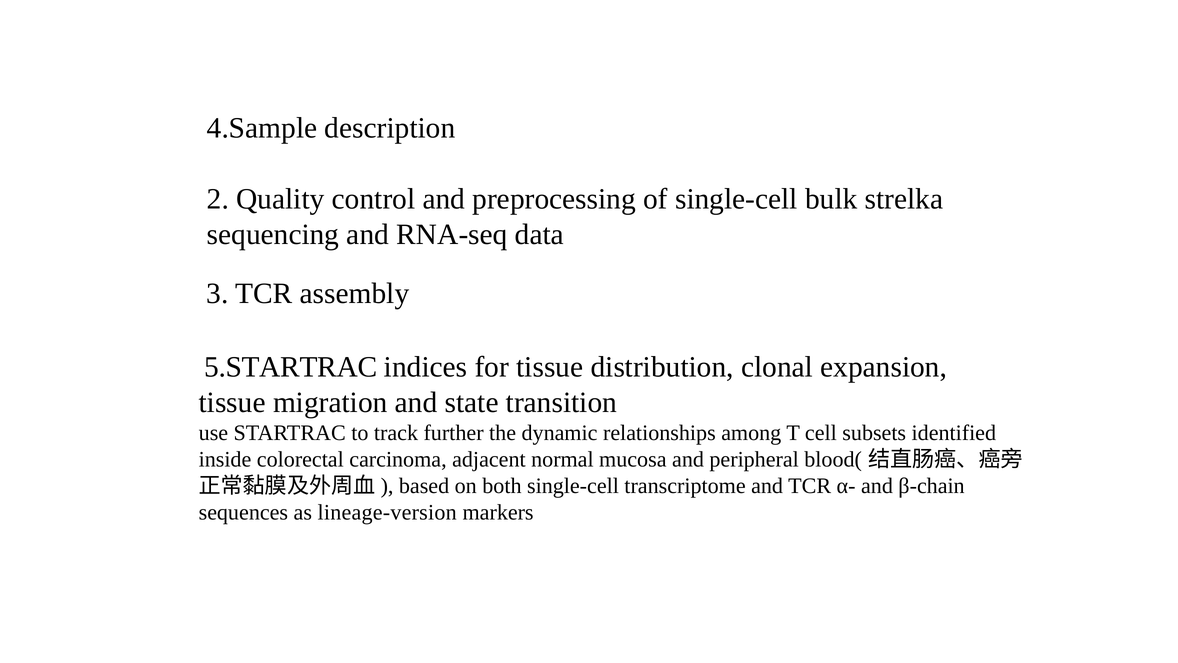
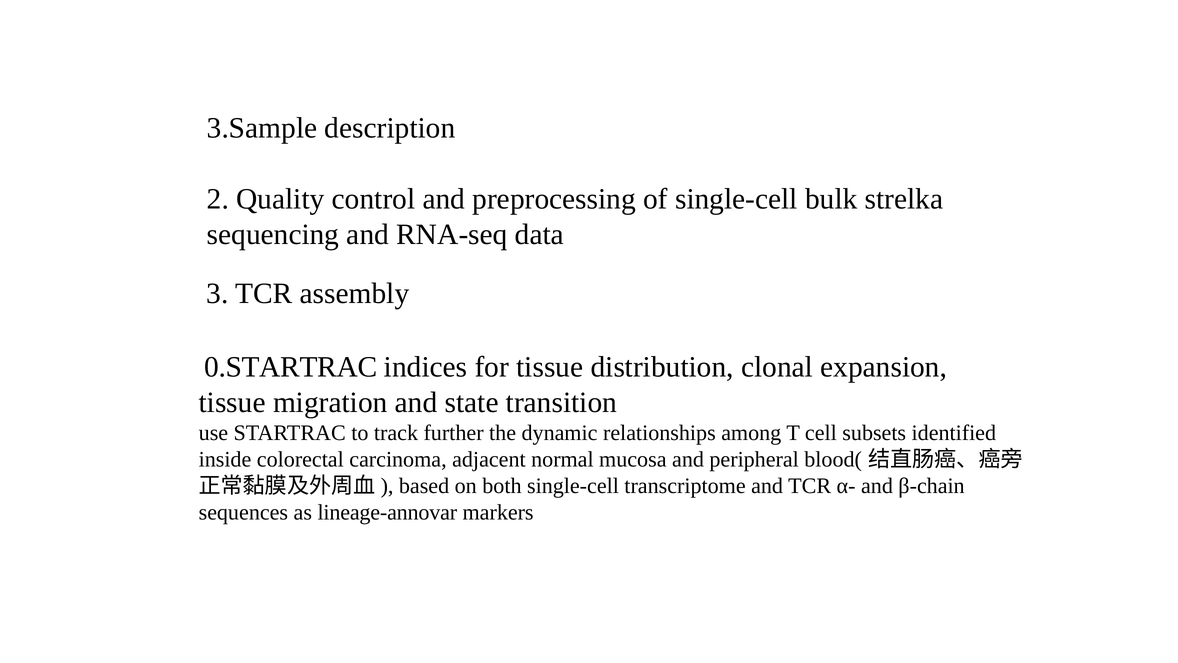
4.Sample: 4.Sample -> 3.Sample
5.STARTRAC: 5.STARTRAC -> 0.STARTRAC
lineage-version: lineage-version -> lineage-annovar
